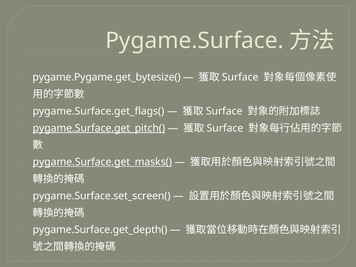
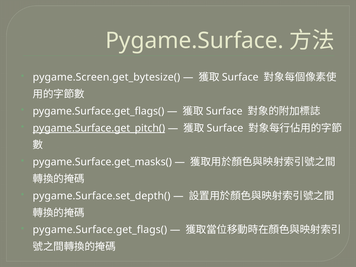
pygame.Pygame.get_bytesize(: pygame.Pygame.get_bytesize( -> pygame.Screen.get_bytesize(
pygame.Surface.get_masks( underline: present -> none
pygame.Surface.set_screen(: pygame.Surface.set_screen( -> pygame.Surface.set_depth(
pygame.Surface.get_depth( at (100, 230): pygame.Surface.get_depth( -> pygame.Surface.get_flags(
